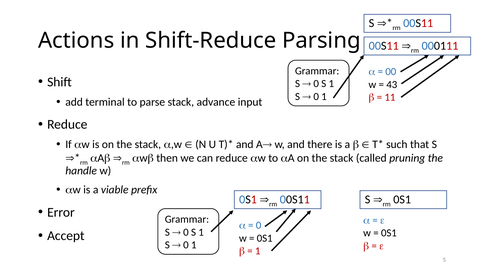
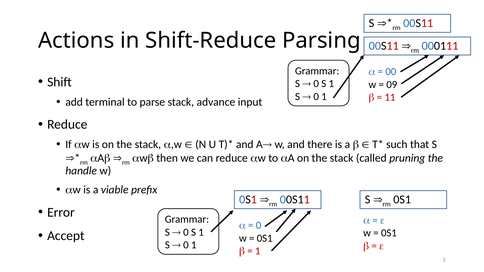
43: 43 -> 09
